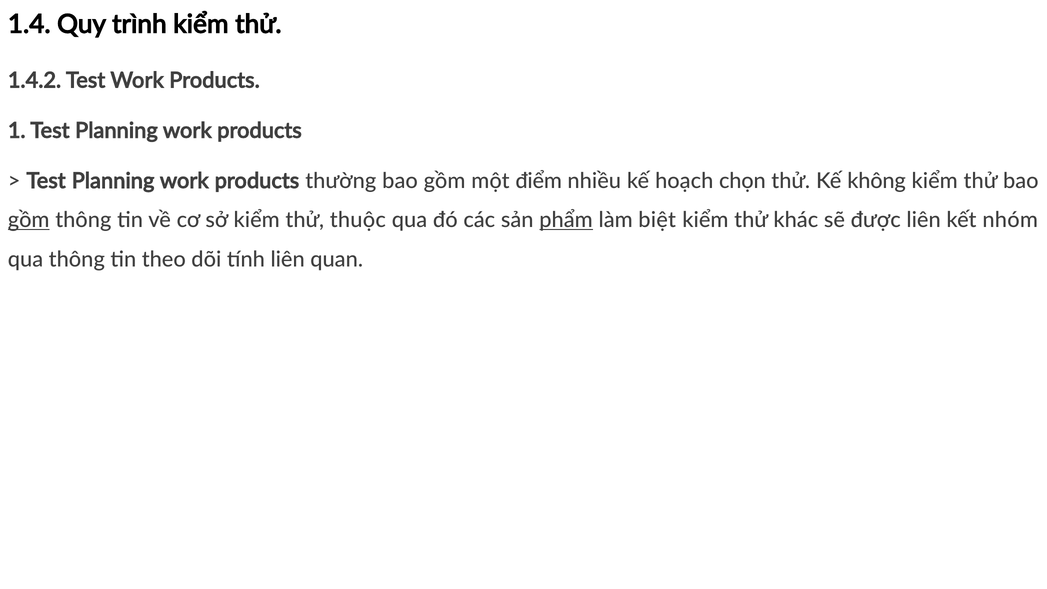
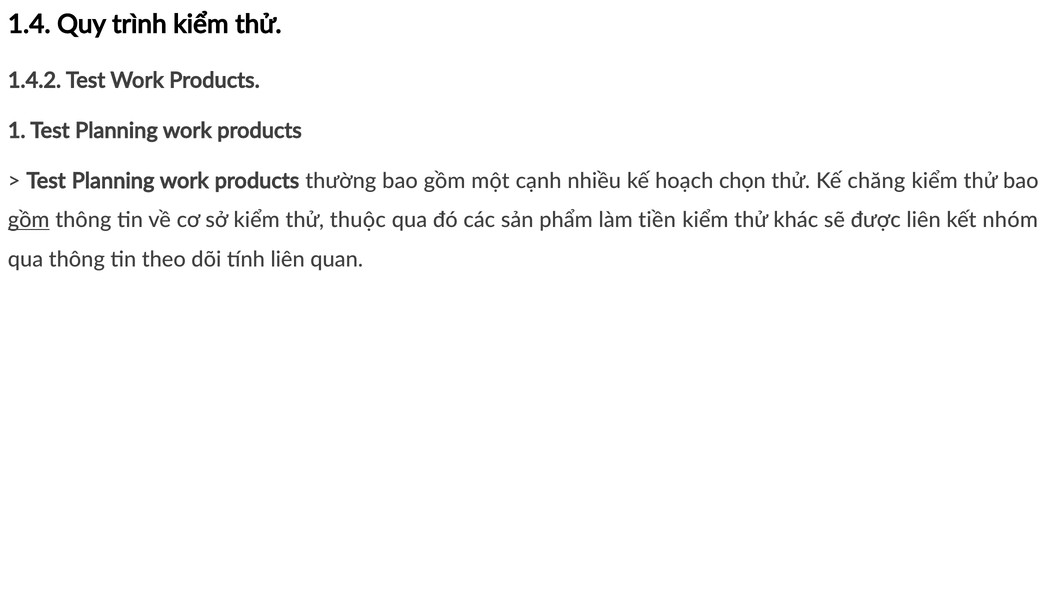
điểm: điểm -> cạnh
không: không -> chăng
phẩm underline: present -> none
biệt: biệt -> tiền
